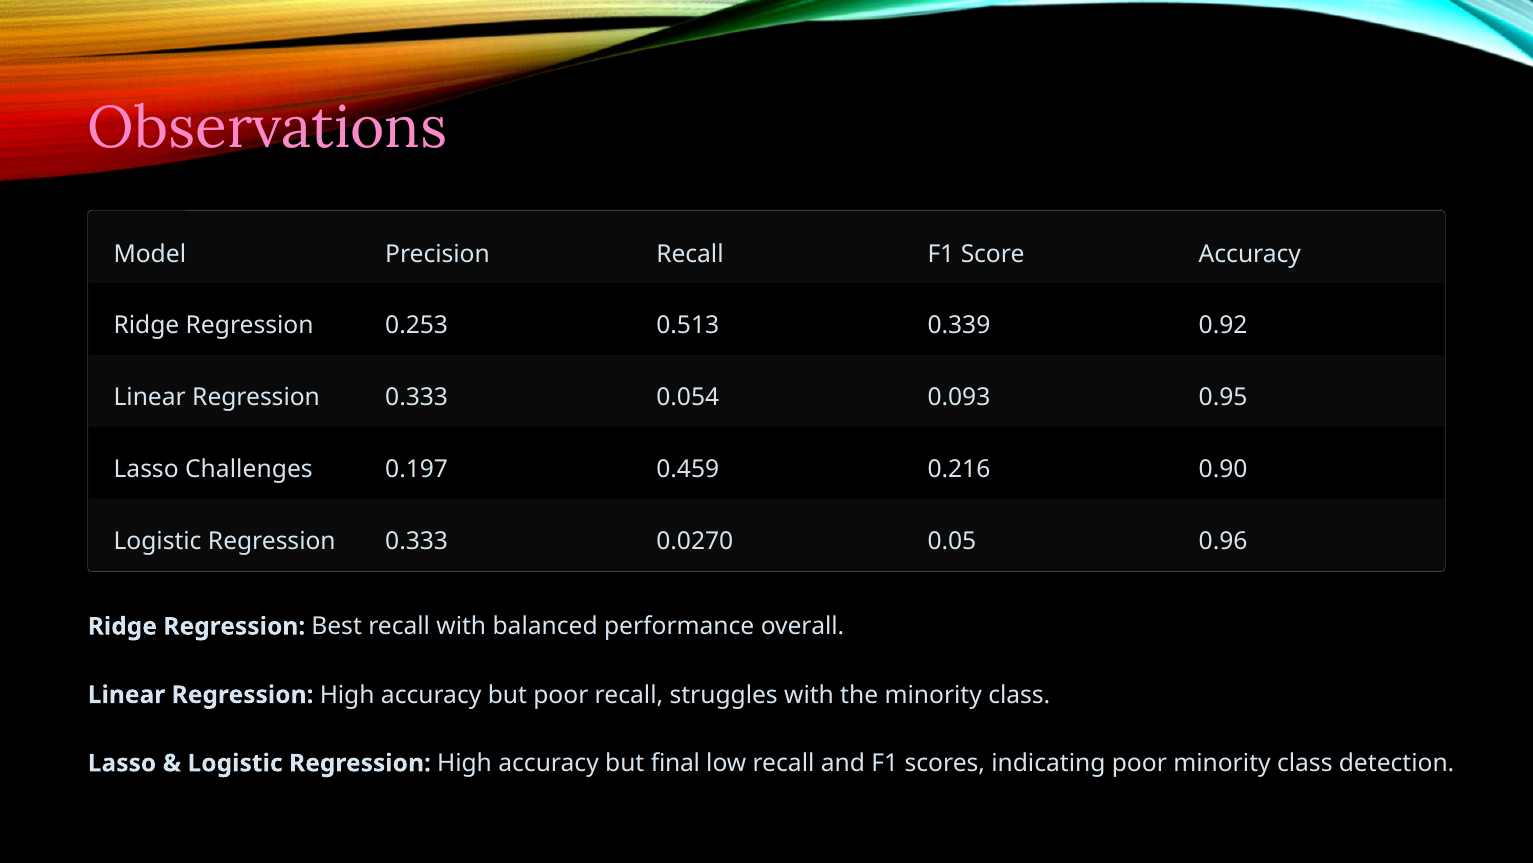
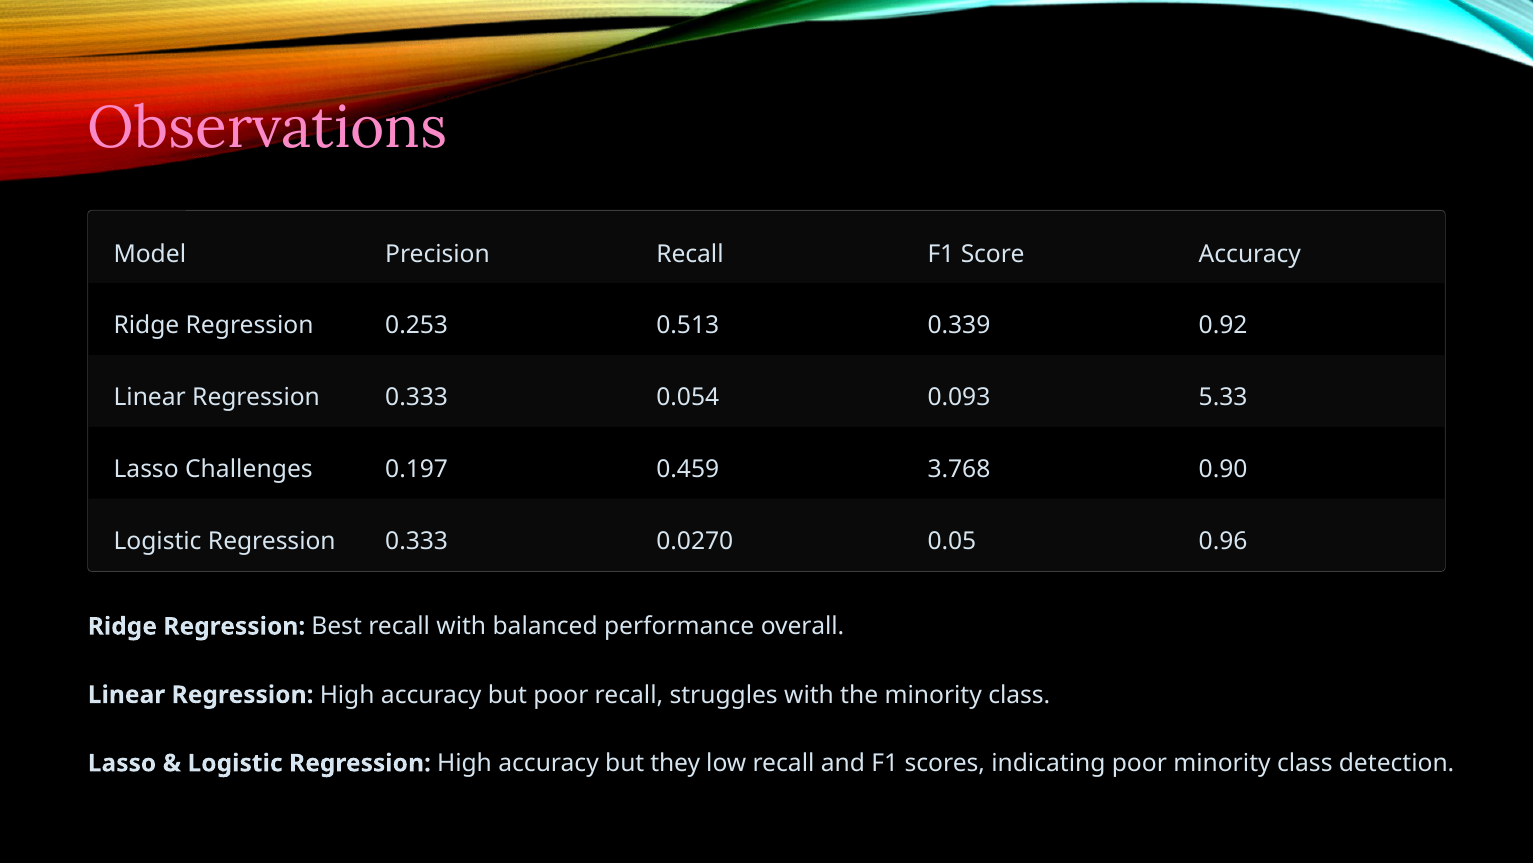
0.95: 0.95 -> 5.33
0.216: 0.216 -> 3.768
final: final -> they
